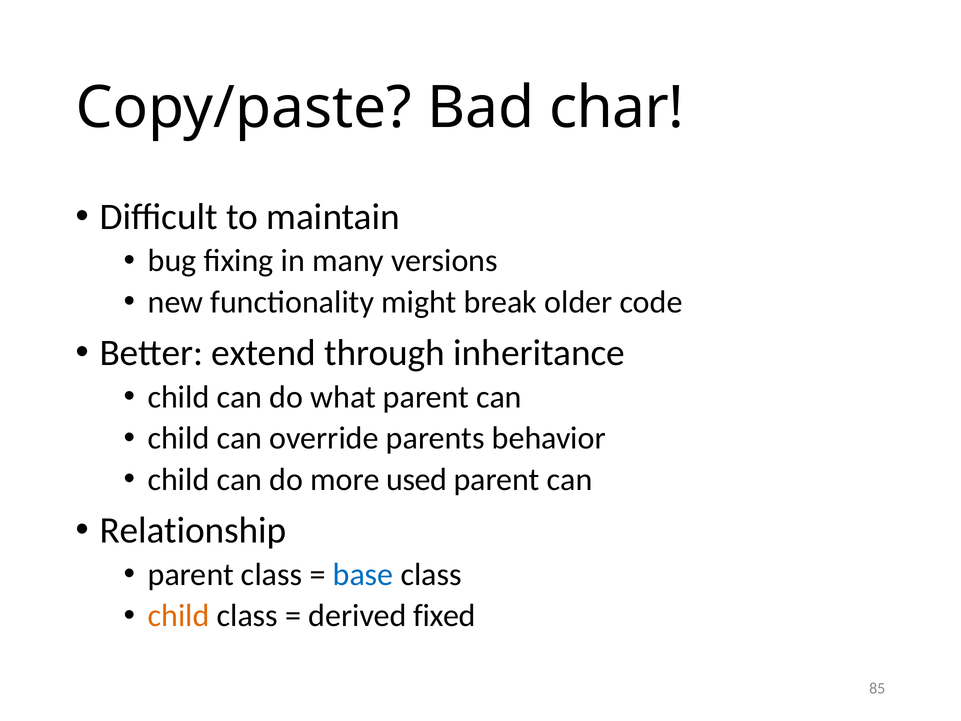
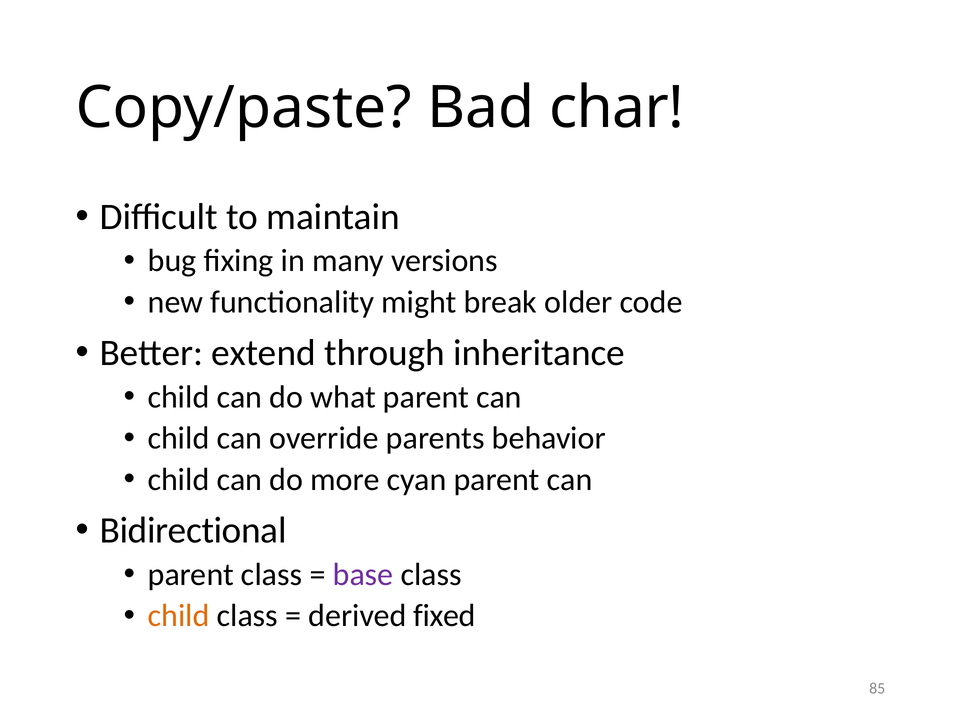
used: used -> cyan
Relationship: Relationship -> Bidirectional
base colour: blue -> purple
